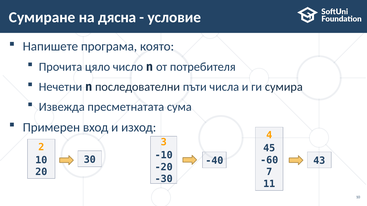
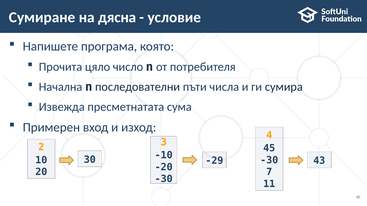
Нечетни: Нечетни -> Начална
-60 at (269, 160): -60 -> -30
-40: -40 -> -29
